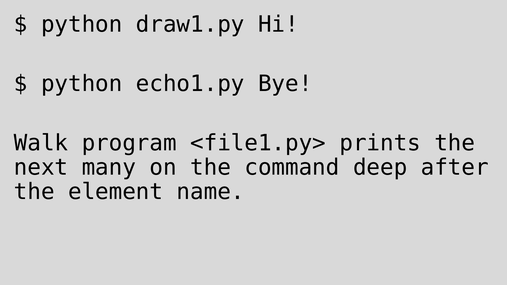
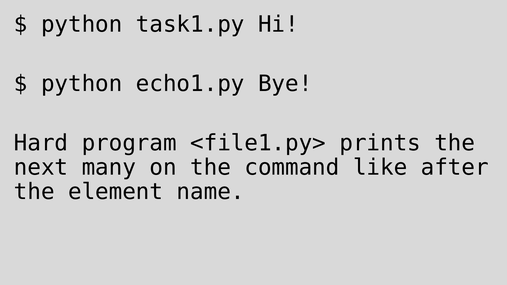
draw1.py: draw1.py -> task1.py
Walk: Walk -> Hard
deep: deep -> like
